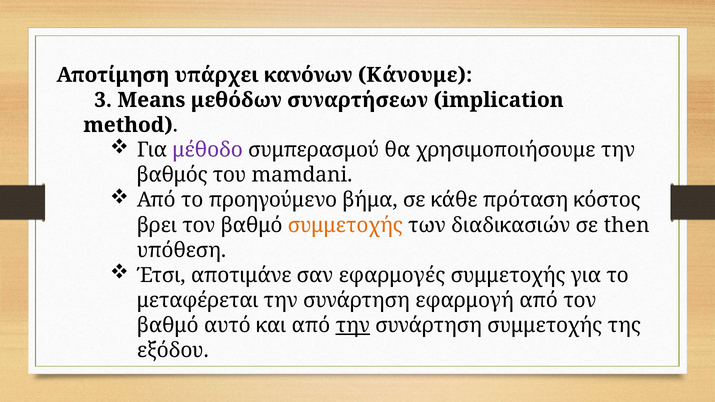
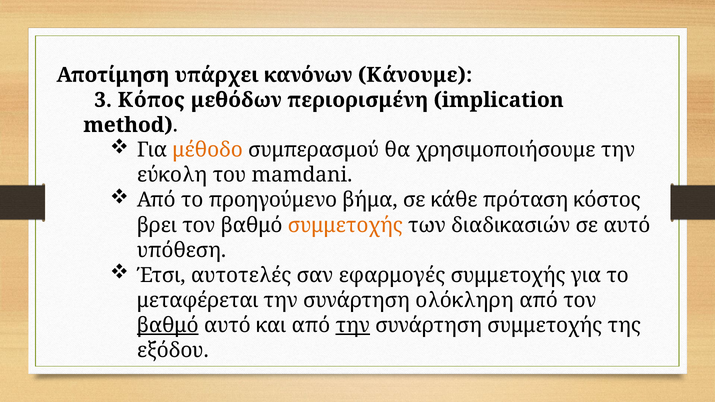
Means: Means -> Κόπος
συναρτήσεων: συναρτήσεων -> περιορισμένη
μέθοδο colour: purple -> orange
βαθμός: βαθμός -> εύκολη
σε then: then -> αυτό
αποτιμάνε: αποτιμάνε -> αυτοτελές
εφαρμογή: εφαρμογή -> ολόκληρη
βαθμό at (168, 325) underline: none -> present
